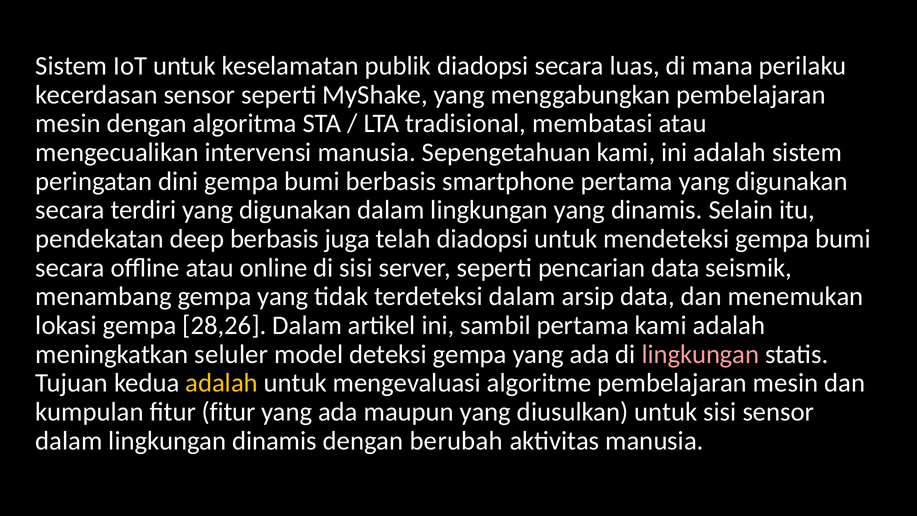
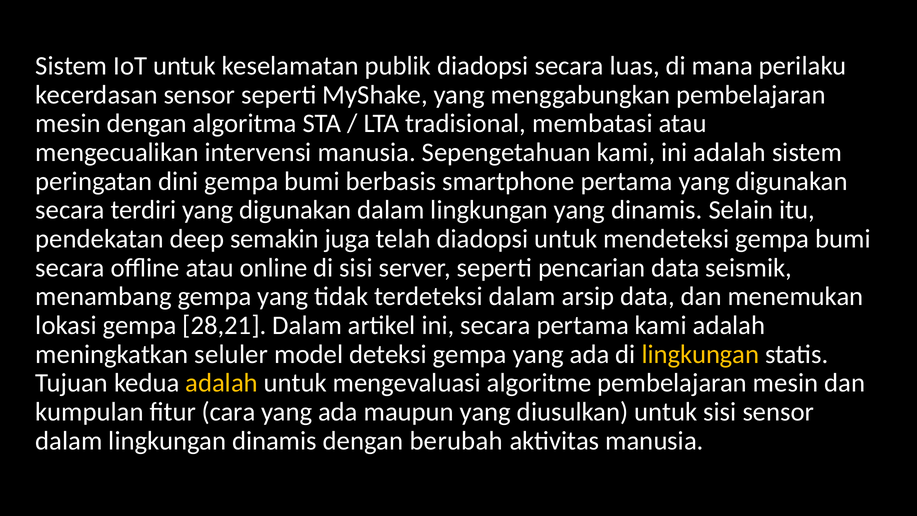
deep berbasis: berbasis -> semakin
28,26: 28,26 -> 28,21
ini sambil: sambil -> secara
lingkungan at (700, 354) colour: pink -> yellow
fitur fitur: fitur -> cara
